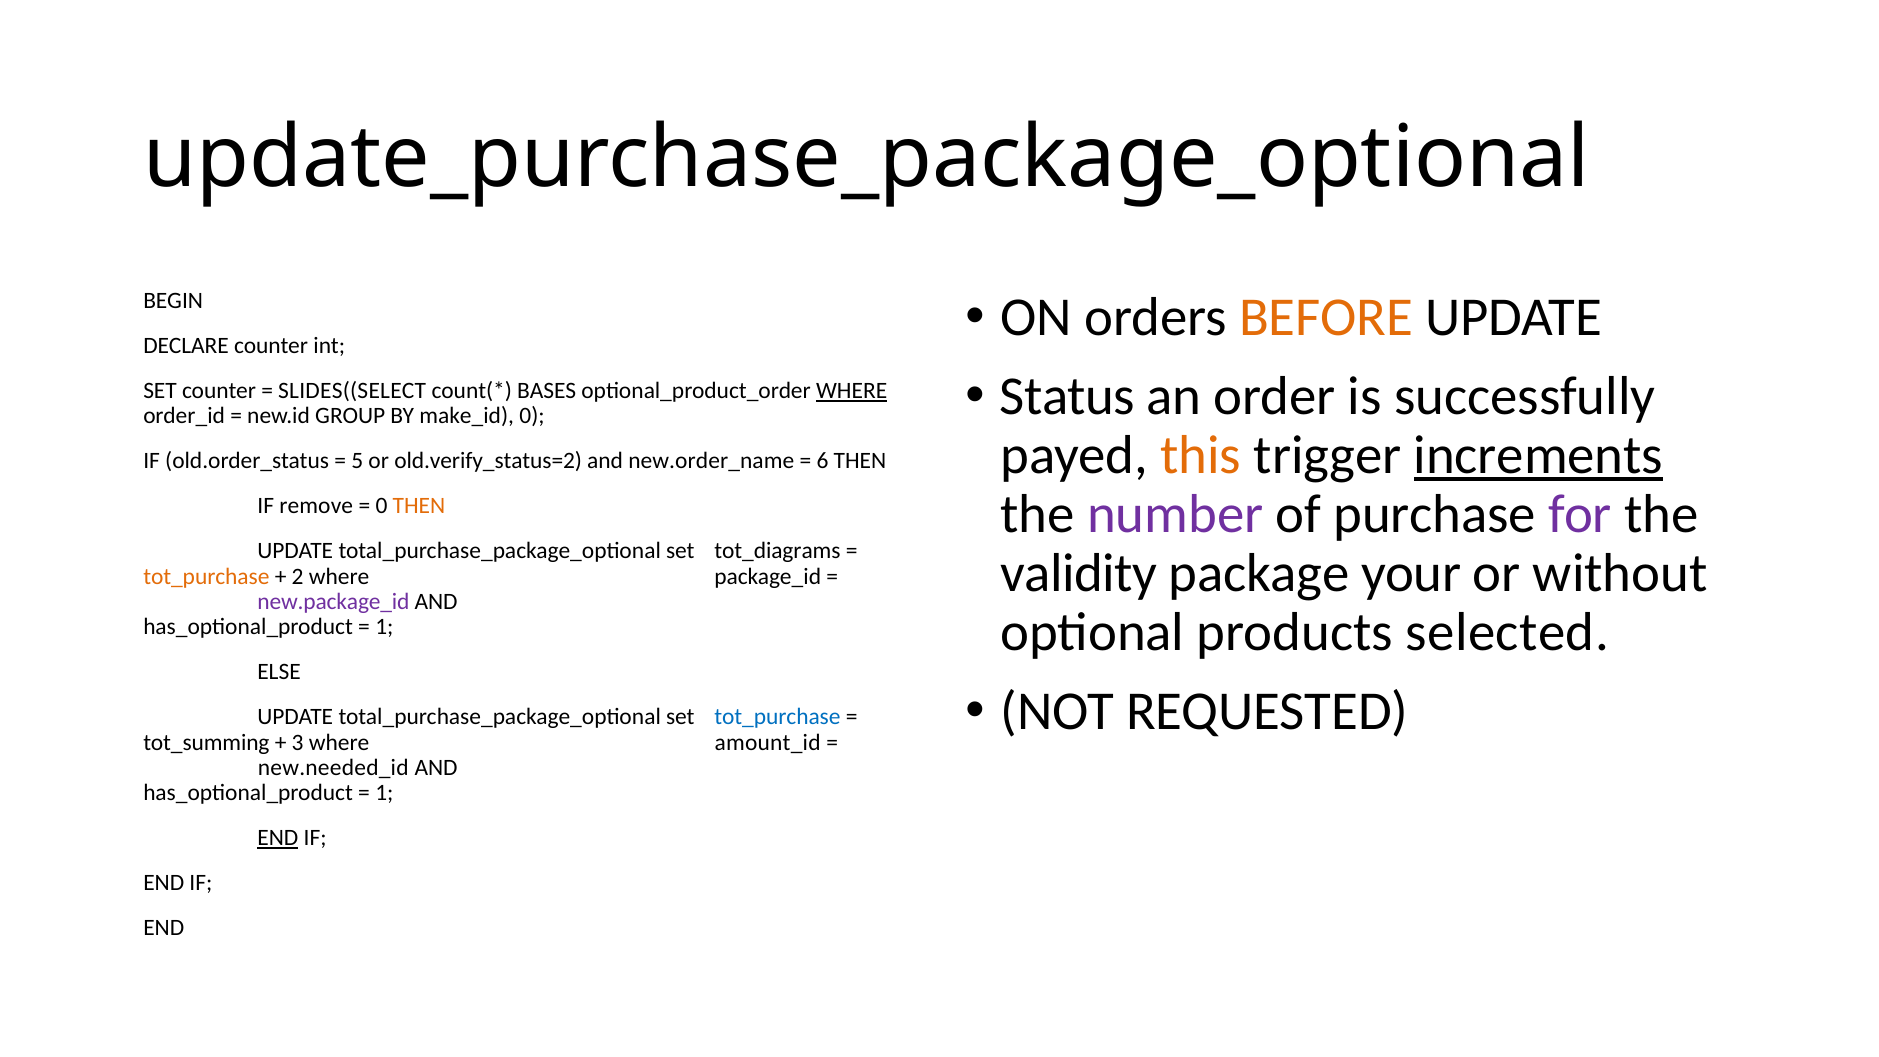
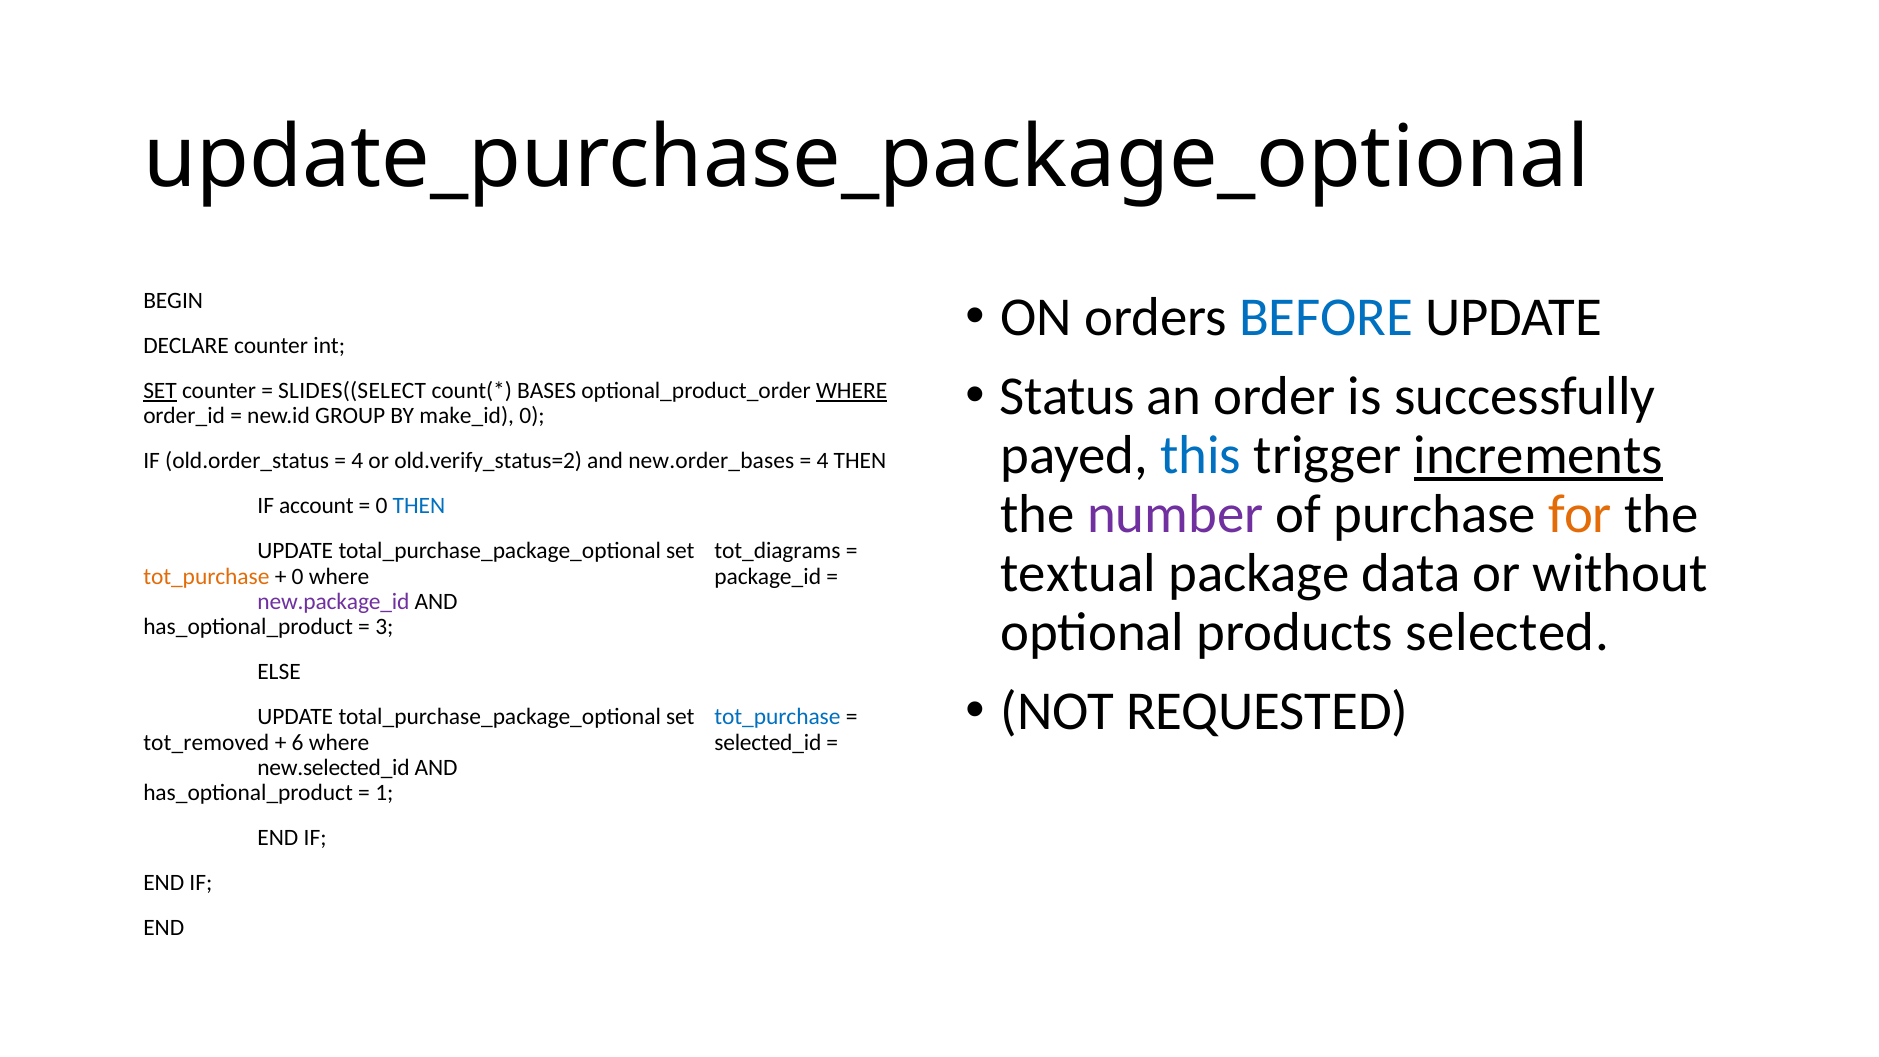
BEFORE colour: orange -> blue
SET at (160, 391) underline: none -> present
this colour: orange -> blue
5 at (357, 461): 5 -> 4
new.order_name: new.order_name -> new.order_bases
6 at (822, 461): 6 -> 4
for colour: purple -> orange
remove: remove -> account
THEN at (419, 506) colour: orange -> blue
validity: validity -> textual
your: your -> data
2 at (298, 576): 2 -> 0
1 at (384, 627): 1 -> 3
tot_summing: tot_summing -> tot_removed
3: 3 -> 6
amount_id: amount_id -> selected_id
new.needed_id: new.needed_id -> new.selected_id
END at (278, 838) underline: present -> none
